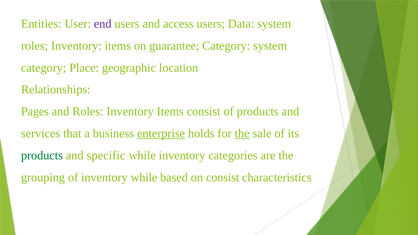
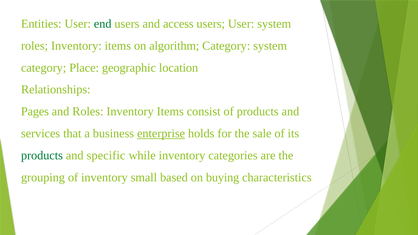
end colour: purple -> green
users Data: Data -> User
guarantee: guarantee -> algorithm
the at (242, 134) underline: present -> none
inventory while: while -> small
on consist: consist -> buying
